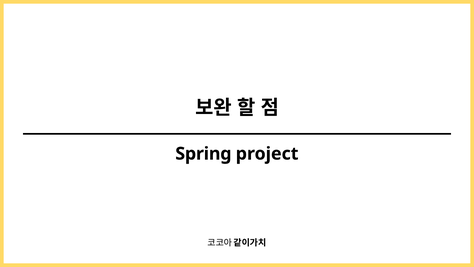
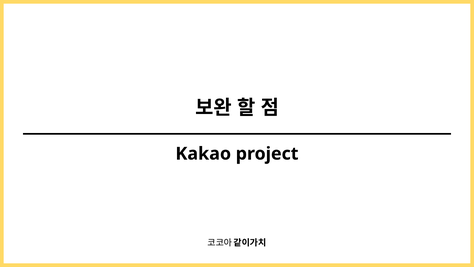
Spring: Spring -> Kakao
